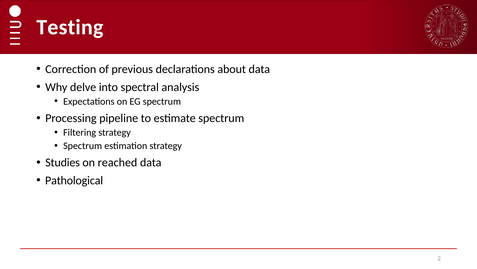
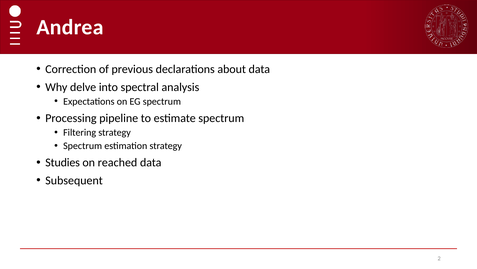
Testing: Testing -> Andrea
Pathological: Pathological -> Subsequent
